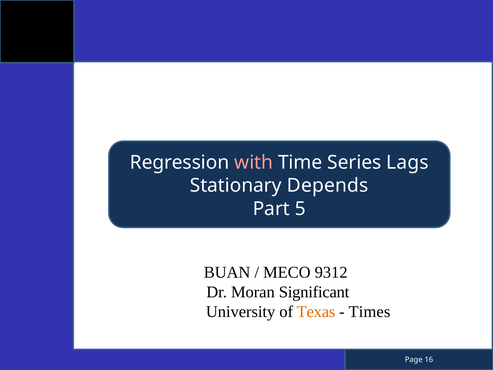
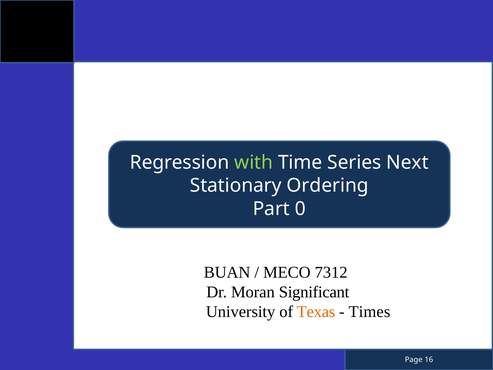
with colour: pink -> light green
Lags: Lags -> Next
Depends: Depends -> Ordering
5: 5 -> 0
9312: 9312 -> 7312
